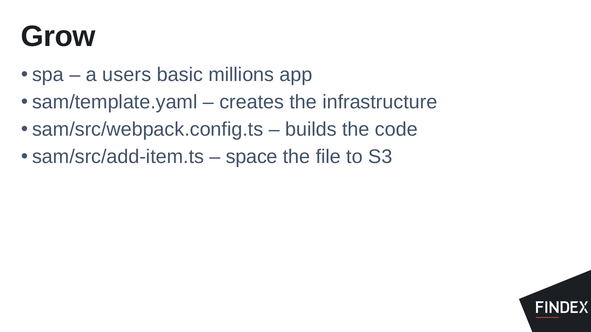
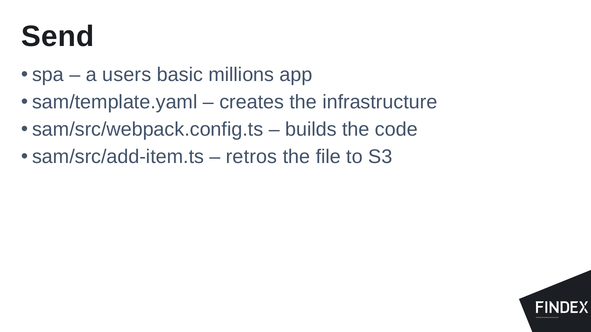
Grow: Grow -> Send
space: space -> retros
